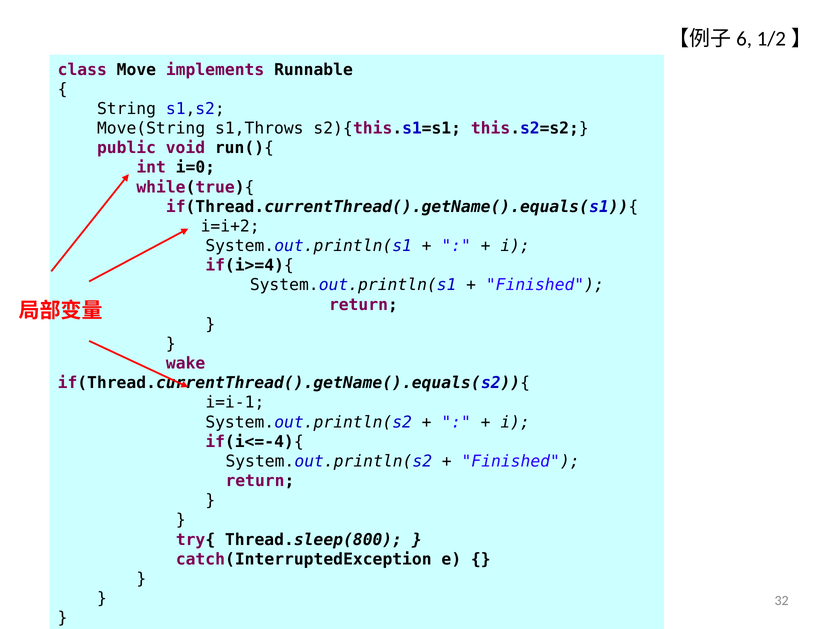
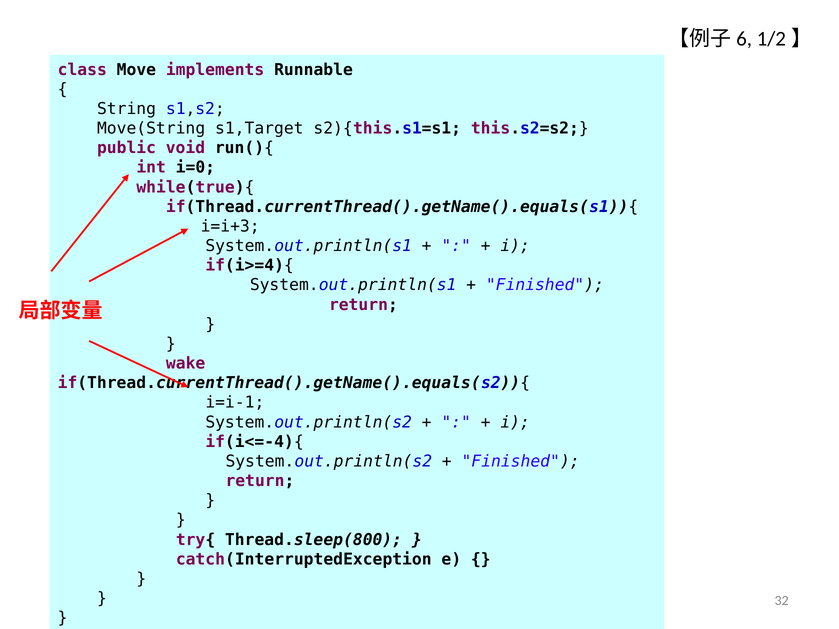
s1,Throws: s1,Throws -> s1,Target
i=i+2: i=i+2 -> i=i+3
